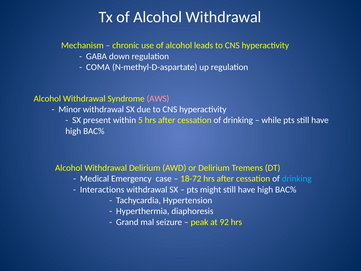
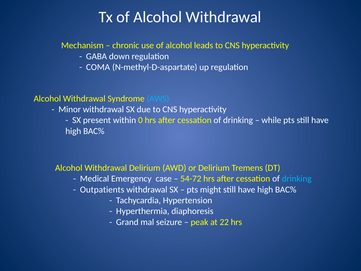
AWS colour: pink -> light blue
5: 5 -> 0
18-72: 18-72 -> 54-72
Interactions: Interactions -> Outpatients
92: 92 -> 22
